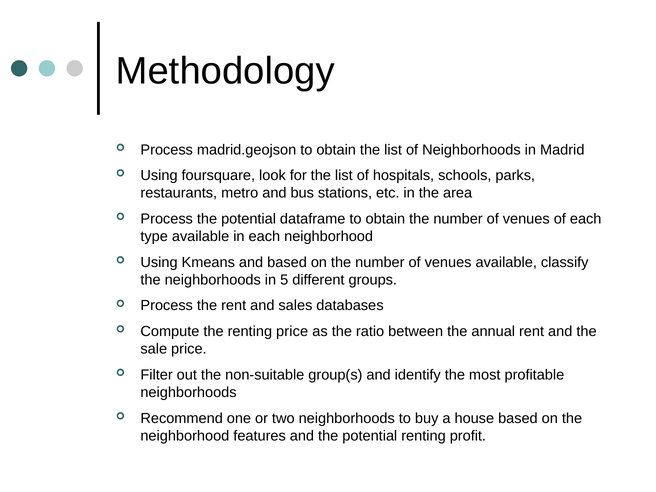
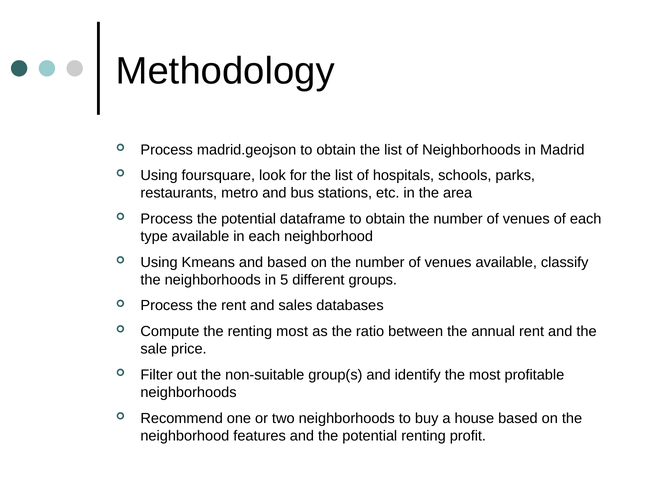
renting price: price -> most
